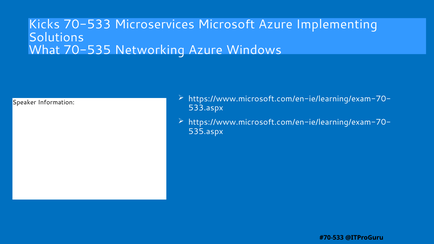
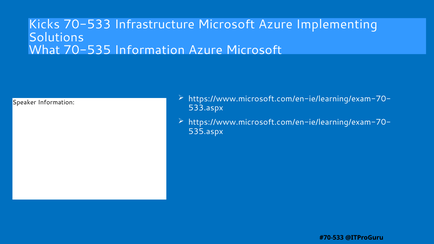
Microservices: Microservices -> Infrastructure
70-535 Networking: Networking -> Information
Azure Windows: Windows -> Microsoft
